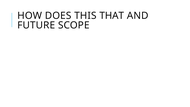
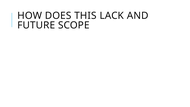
THAT: THAT -> LACK
